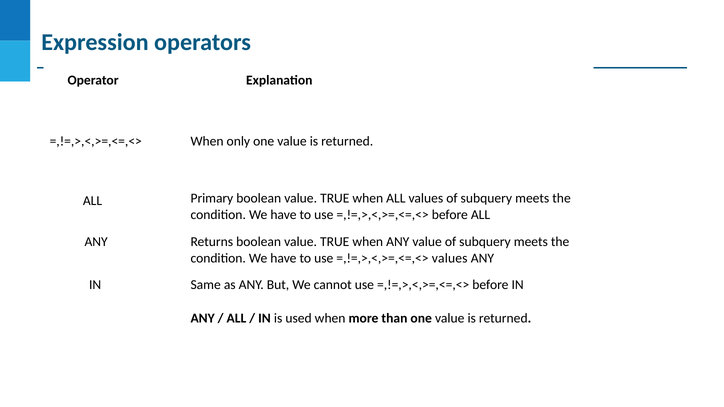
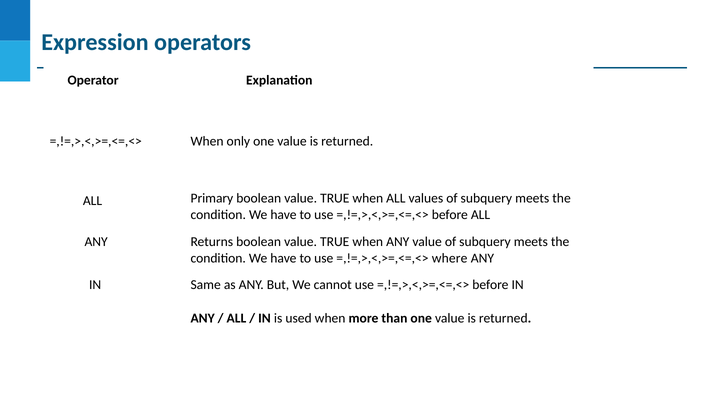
values at (450, 258): values -> where
